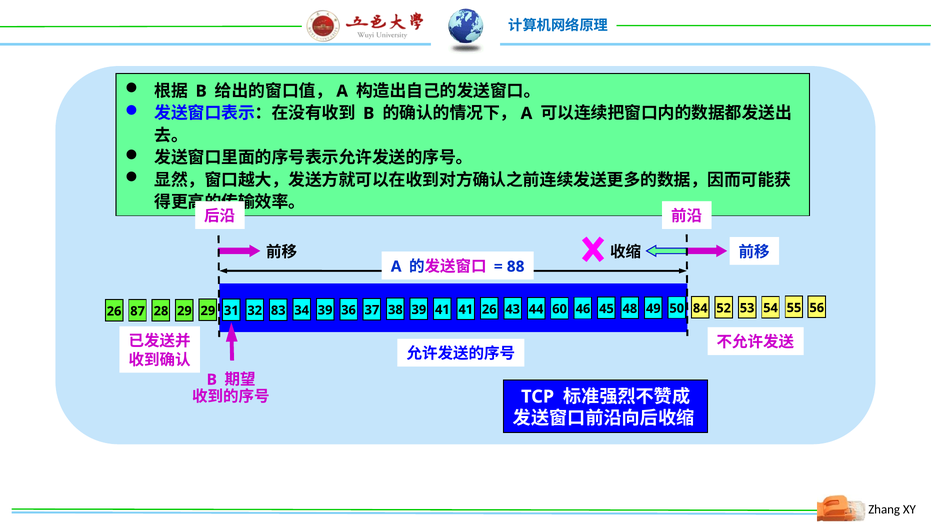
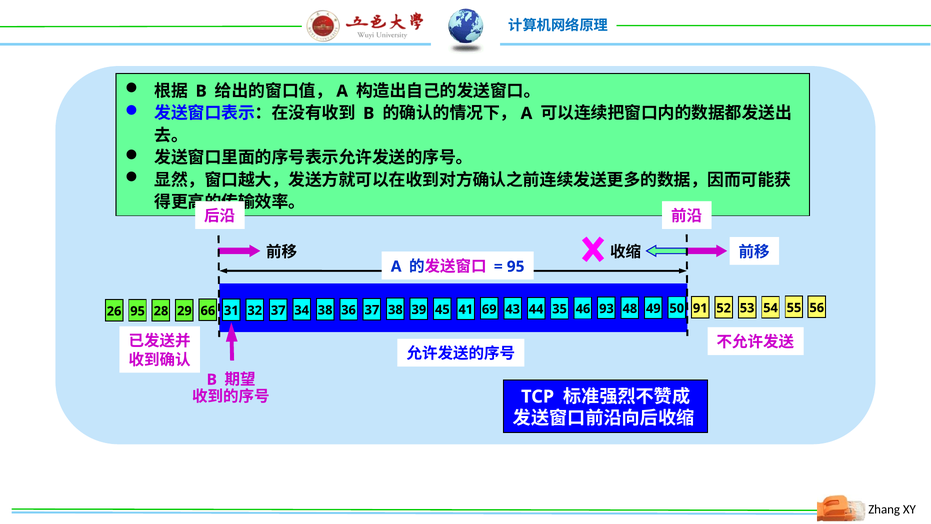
88 at (516, 266): 88 -> 95
26 87: 87 -> 95
29 29: 29 -> 66
32 83: 83 -> 37
34 39: 39 -> 38
39 41: 41 -> 45
41 26: 26 -> 69
60: 60 -> 35
45: 45 -> 93
84: 84 -> 91
